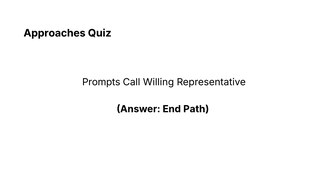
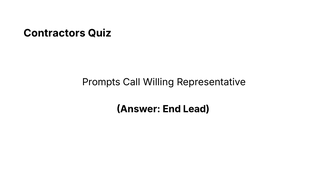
Approaches: Approaches -> Contractors
Path: Path -> Lead
